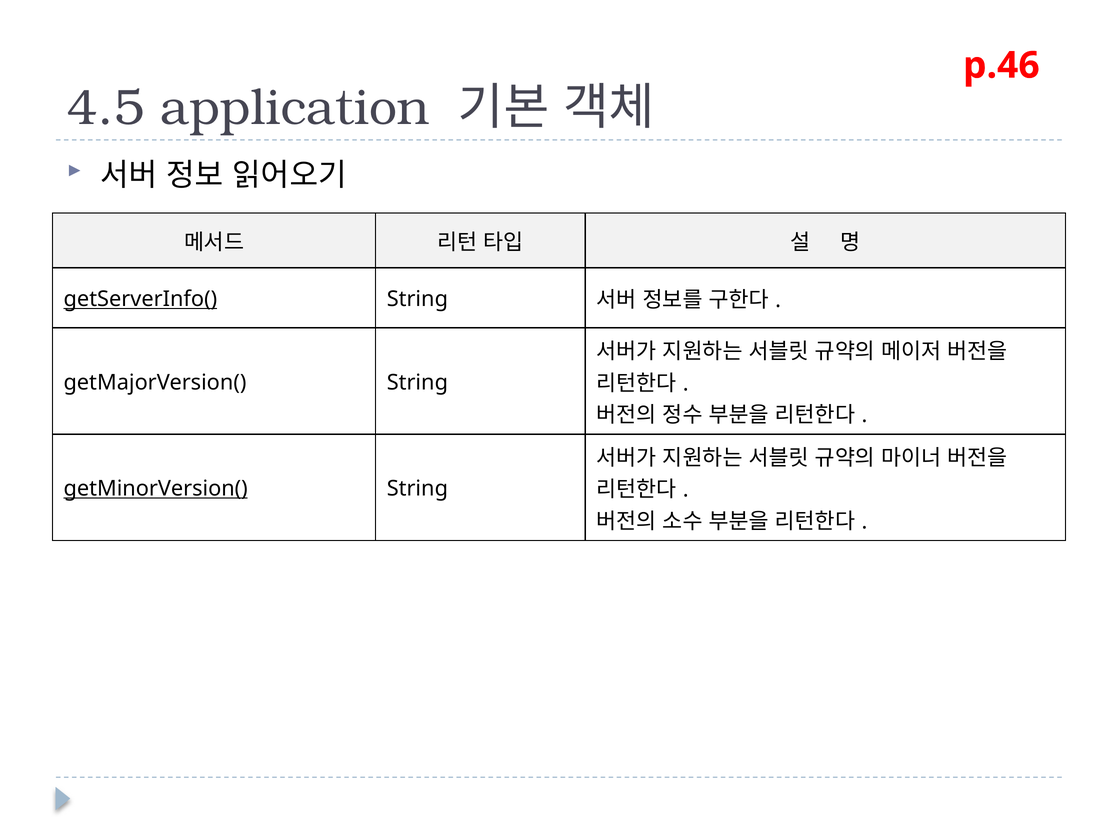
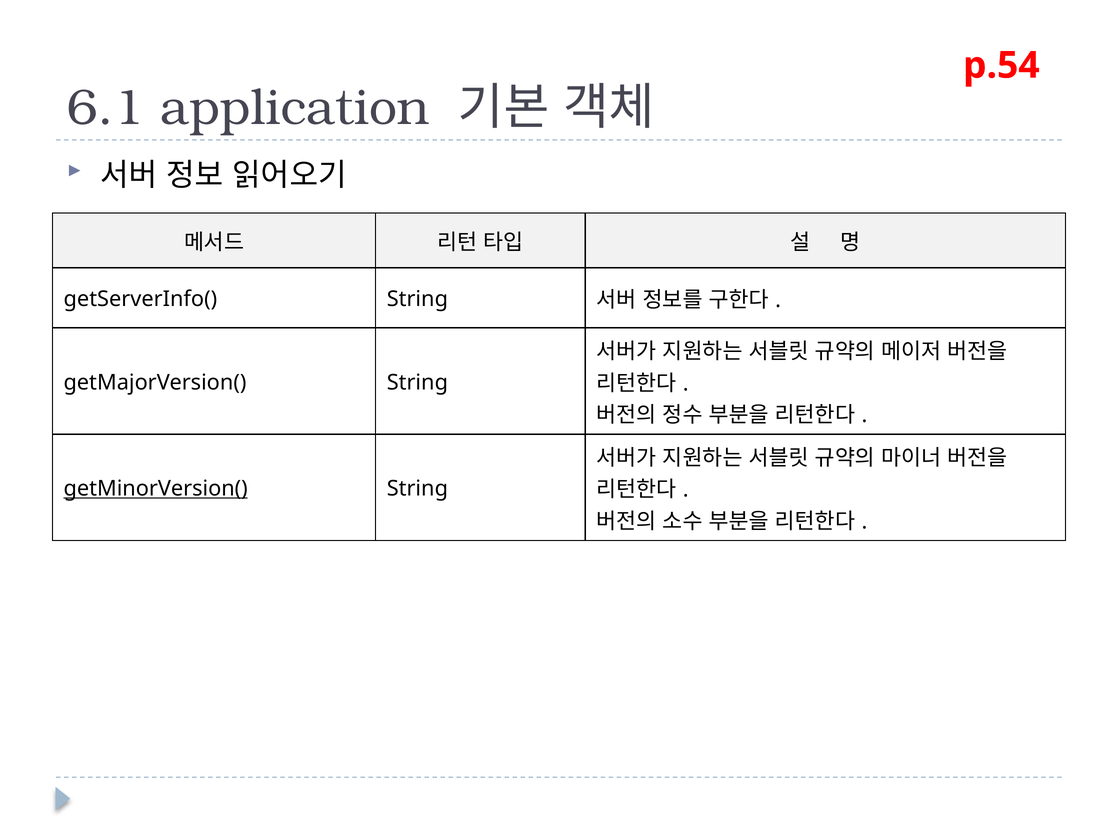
p.46: p.46 -> p.54
4.5: 4.5 -> 6.1
getServerInfo( underline: present -> none
